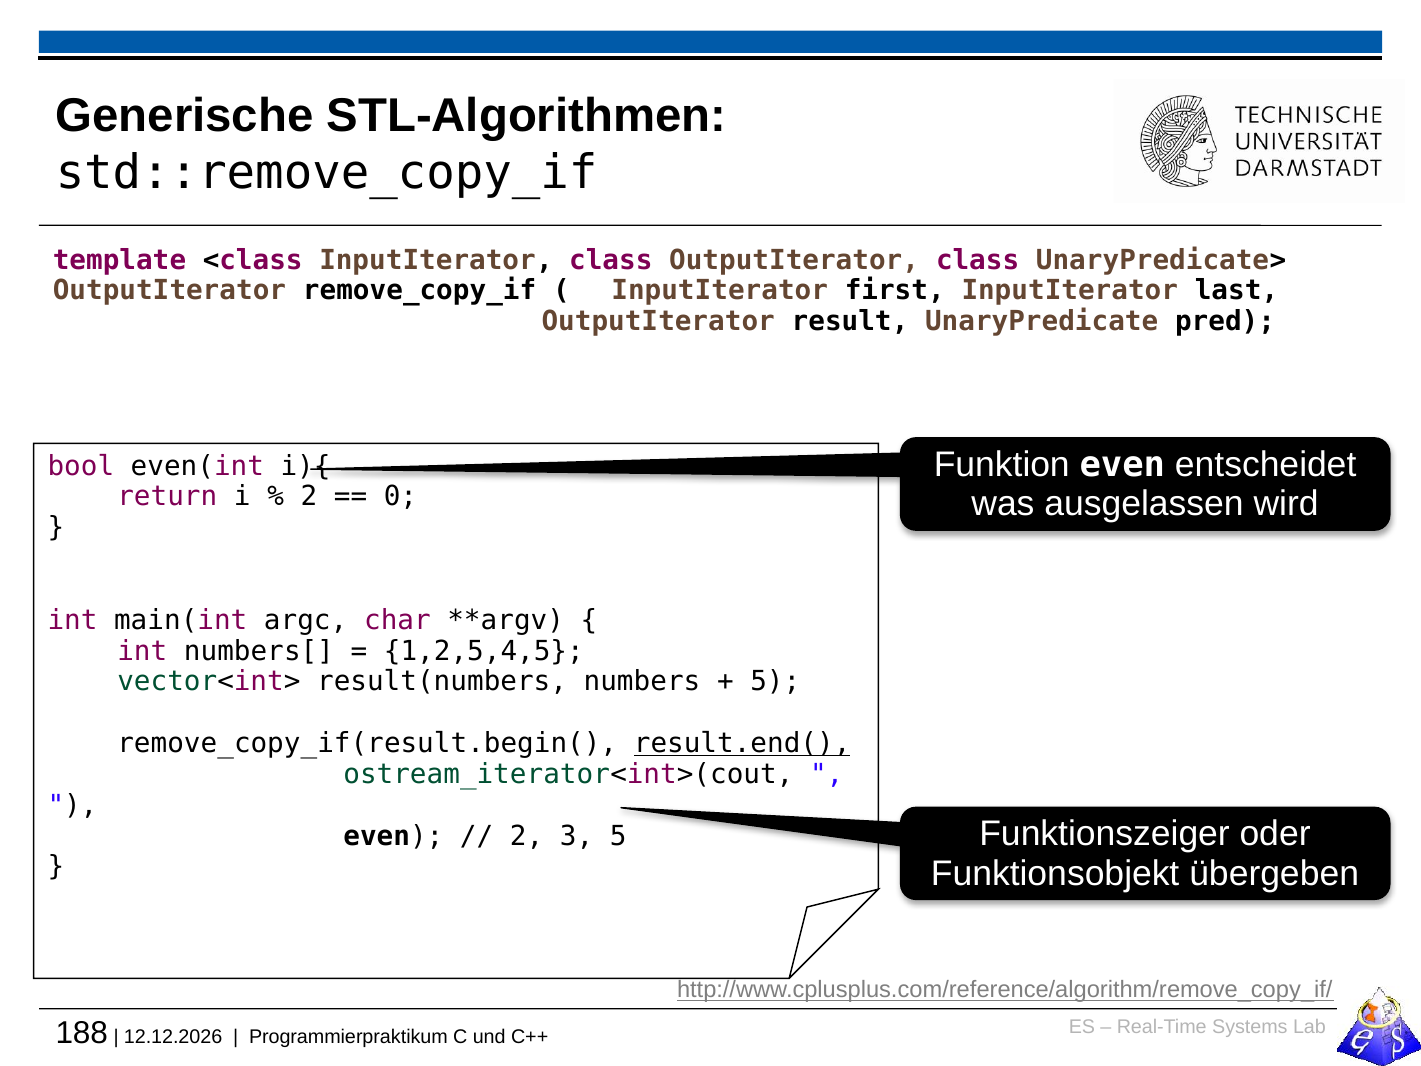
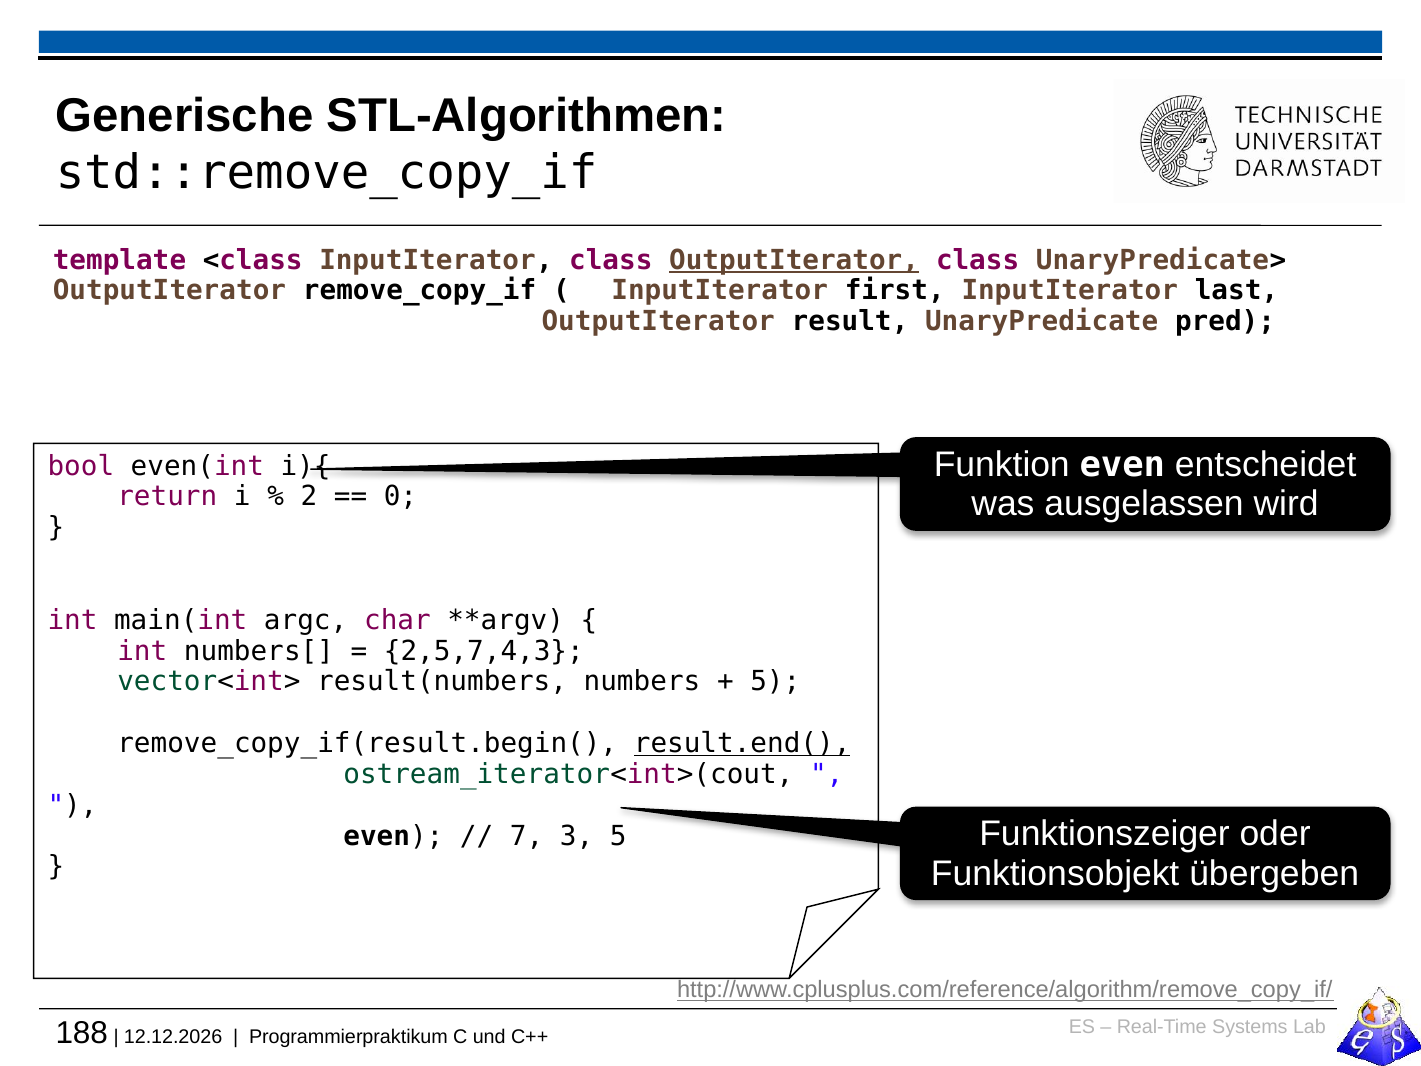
OutputIterator at (794, 260) underline: none -> present
1,2,5,4,5: 1,2,5,4,5 -> 2,5,7,4,3
2 at (527, 836): 2 -> 7
